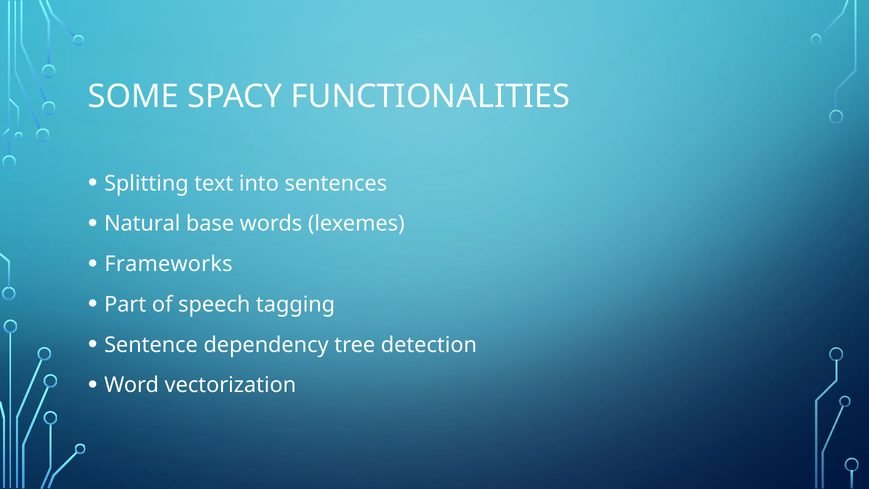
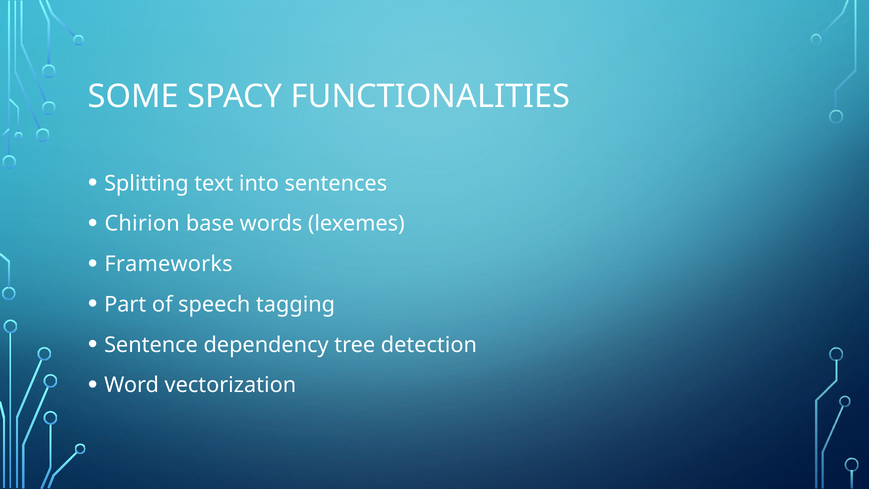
Natural: Natural -> Chirion
